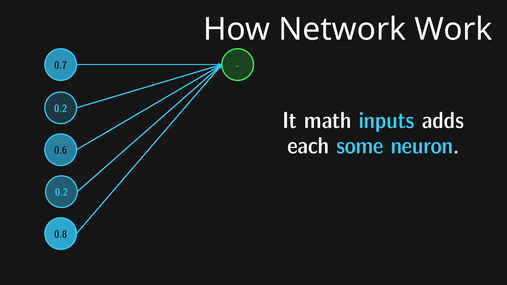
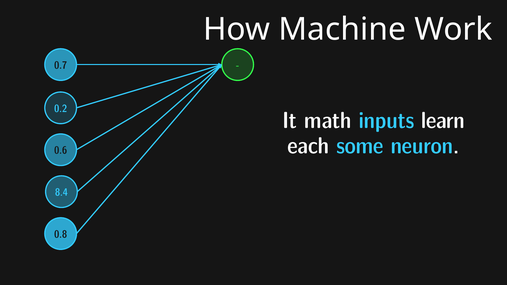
Network: Network -> Machine
adds: adds -> learn
0.2 at (61, 193): 0.2 -> 8.4
